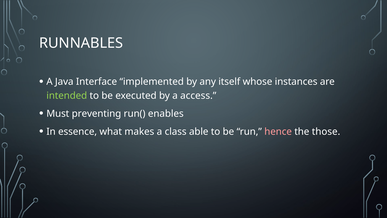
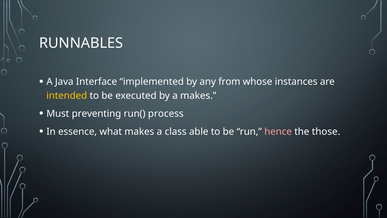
itself: itself -> from
intended colour: light green -> yellow
a access: access -> makes
enables: enables -> process
